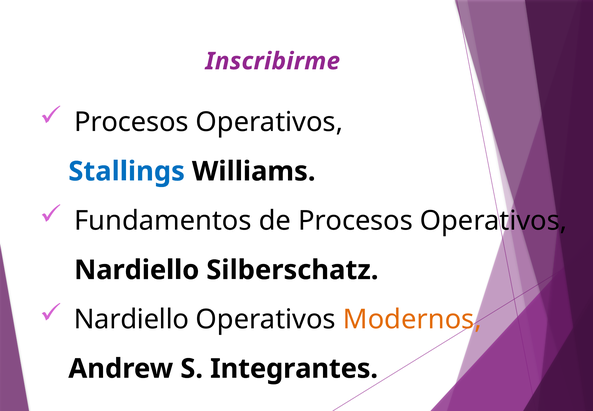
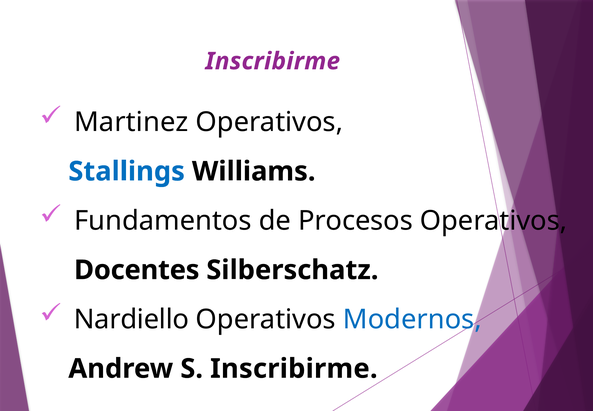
Procesos at (131, 122): Procesos -> Martinez
Nardiello at (137, 270): Nardiello -> Docentes
Modernos colour: orange -> blue
S Integrantes: Integrantes -> Inscribirme
